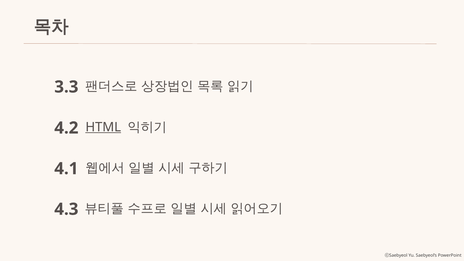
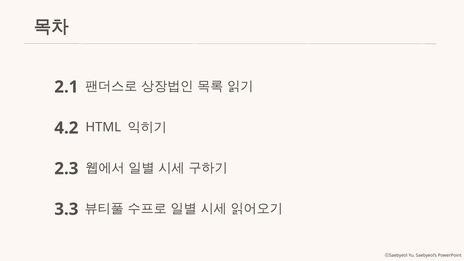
3.3: 3.3 -> 2.1
HTML underline: present -> none
4.1: 4.1 -> 2.3
4.3: 4.3 -> 3.3
